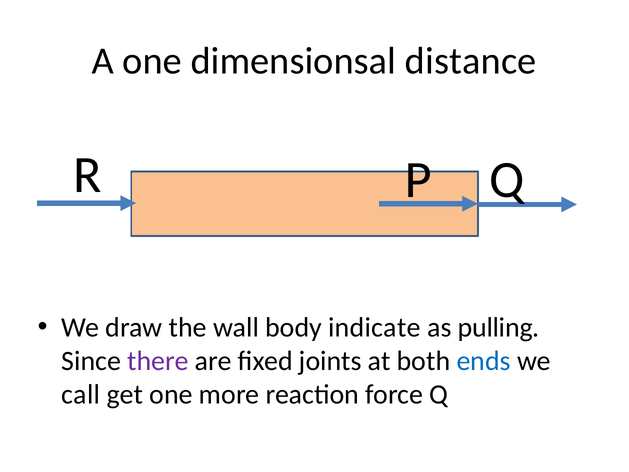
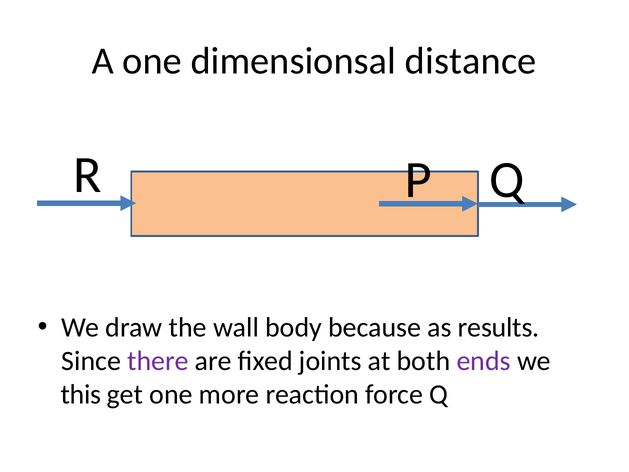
indicate: indicate -> because
pulling: pulling -> results
ends colour: blue -> purple
call: call -> this
